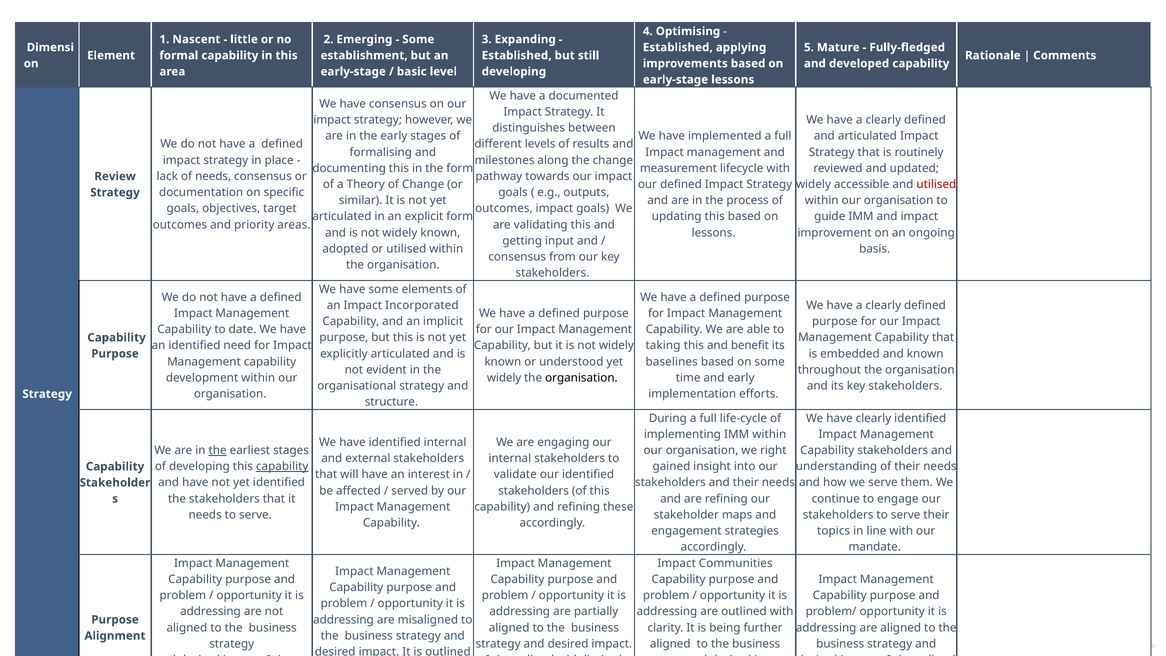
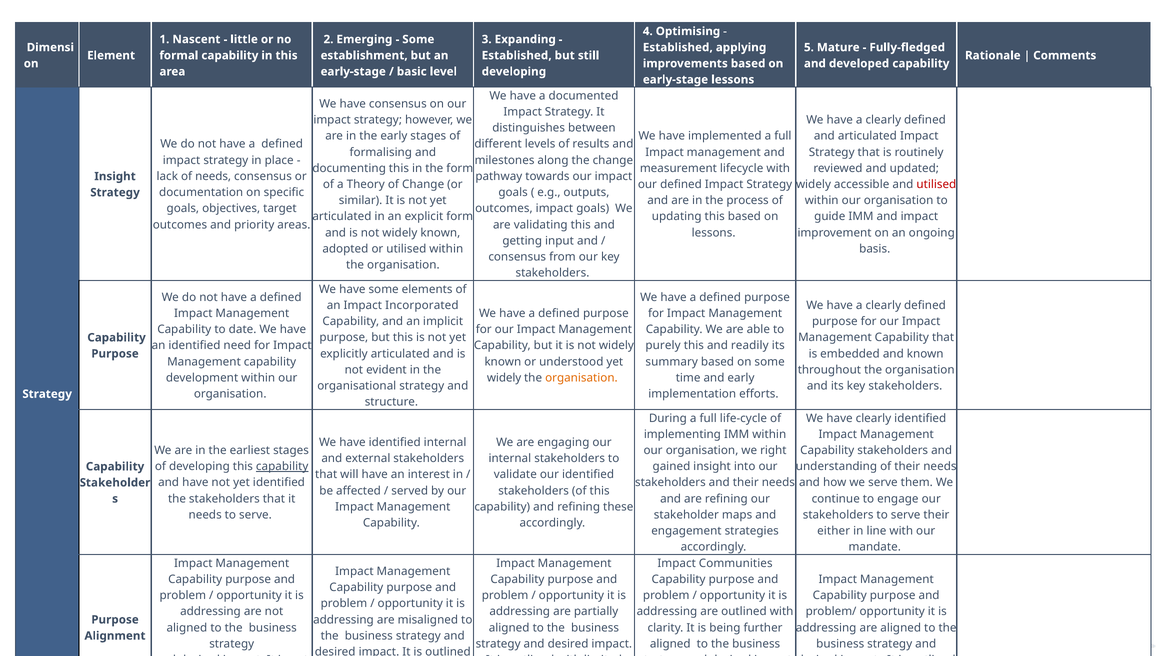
Review at (115, 176): Review -> Insight
taking: taking -> purely
benefit: benefit -> readily
baselines: baselines -> summary
organisation at (581, 378) colour: black -> orange
the at (218, 450) underline: present -> none
topics: topics -> either
